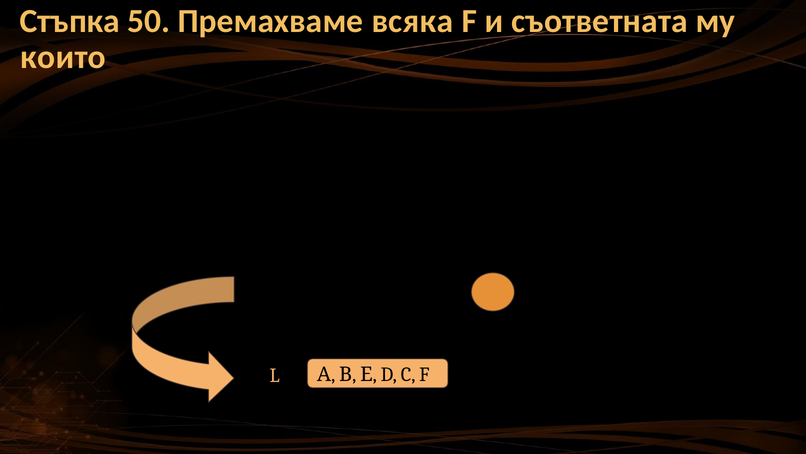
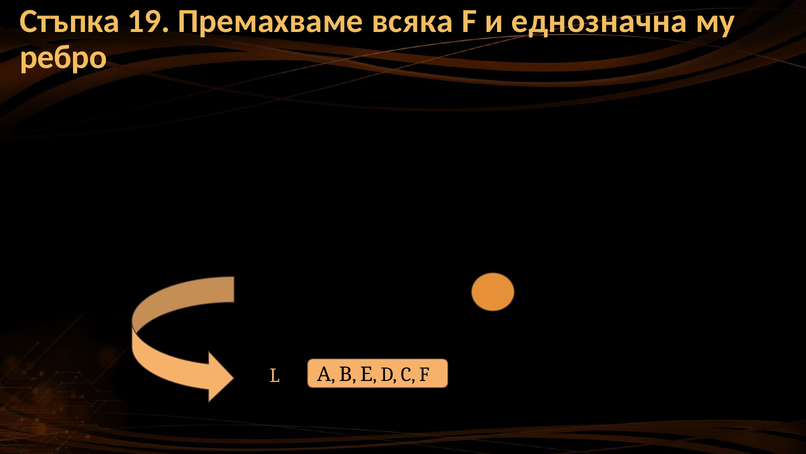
50: 50 -> 19
съответната: съответната -> еднозначна
които: които -> ребро
